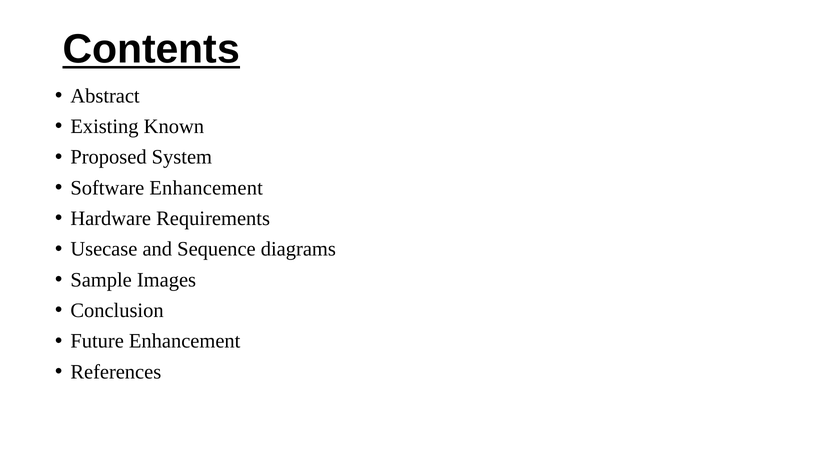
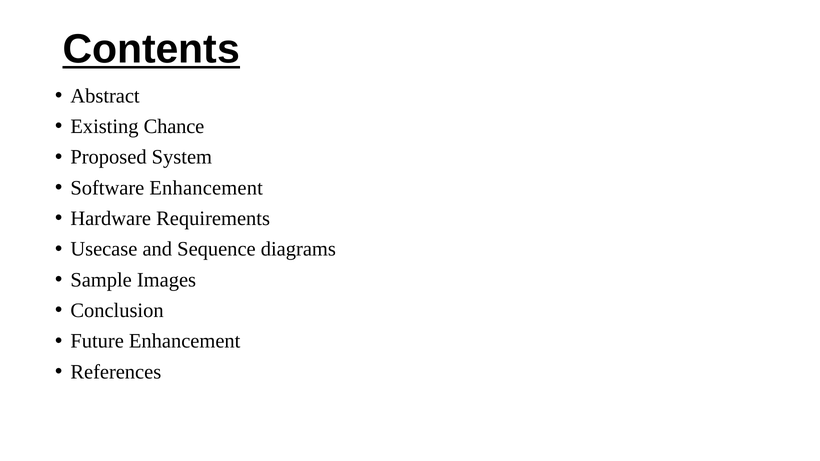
Known: Known -> Chance
